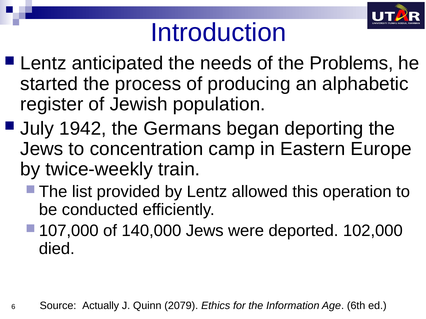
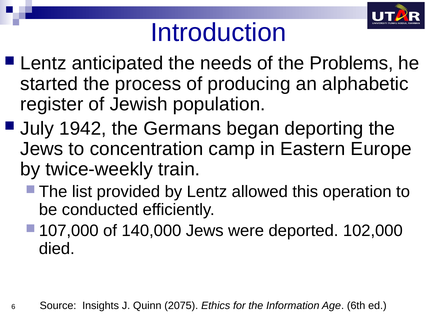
Actually: Actually -> Insights
2079: 2079 -> 2075
